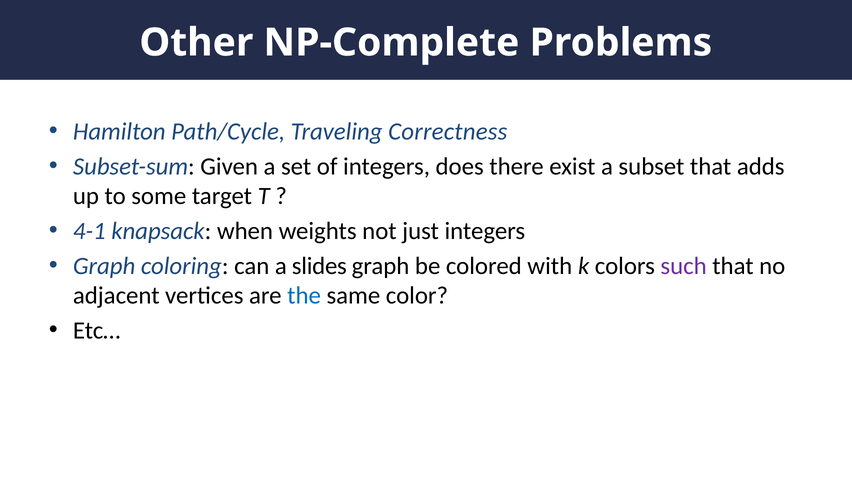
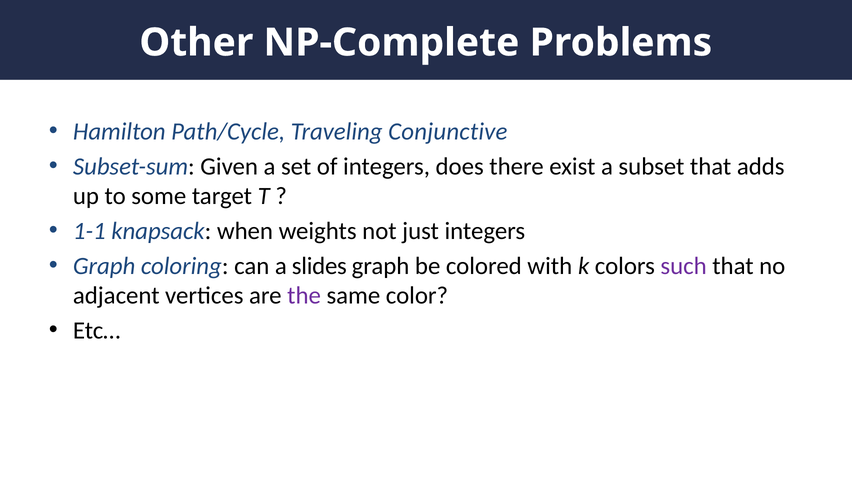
Correctness: Correctness -> Conjunctive
4-1: 4-1 -> 1-1
the colour: blue -> purple
